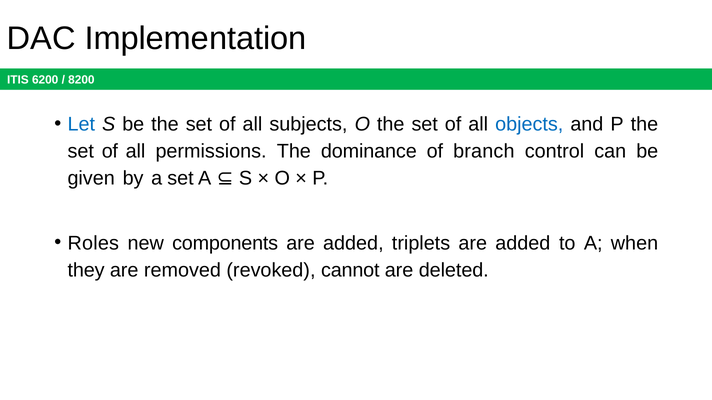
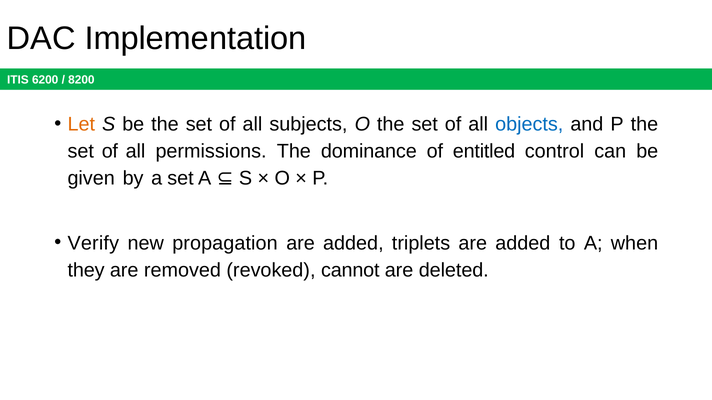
Let colour: blue -> orange
branch: branch -> entitled
Roles: Roles -> Verify
components: components -> propagation
